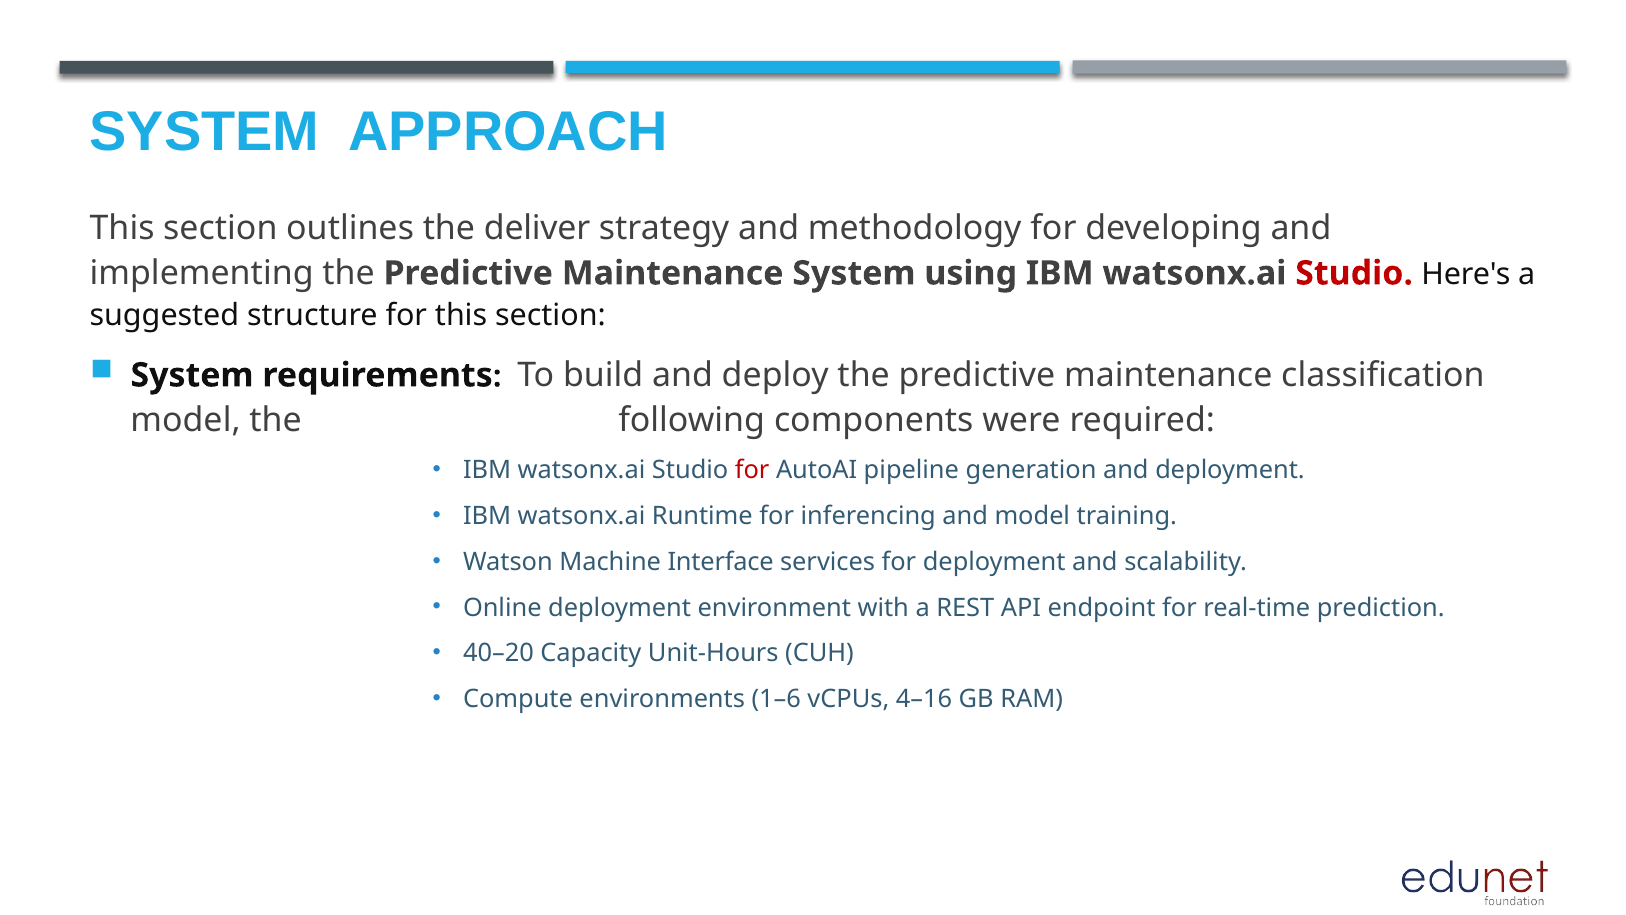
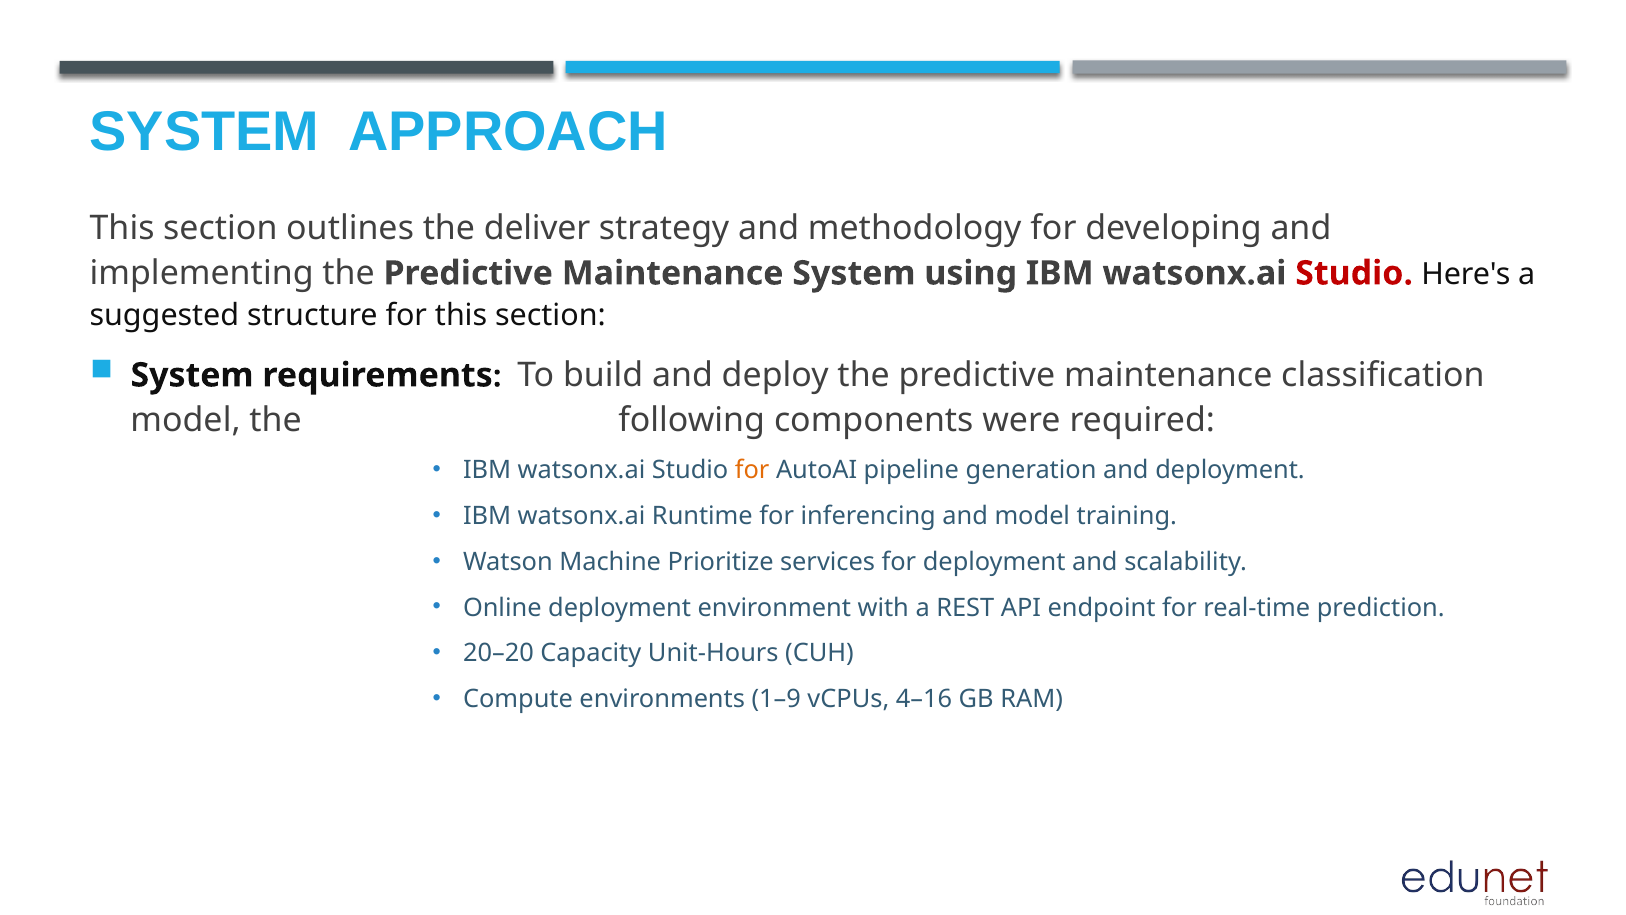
for at (752, 470) colour: red -> orange
Interface: Interface -> Prioritize
40–20: 40–20 -> 20–20
1–6: 1–6 -> 1–9
